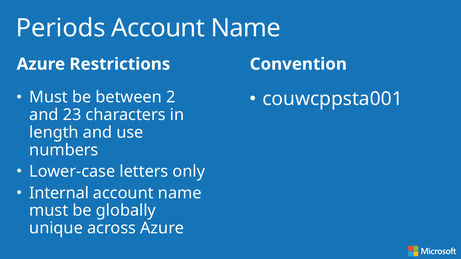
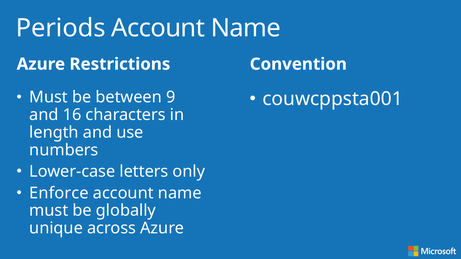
2: 2 -> 9
23: 23 -> 16
Internal: Internal -> Enforce
